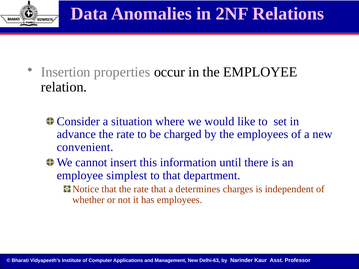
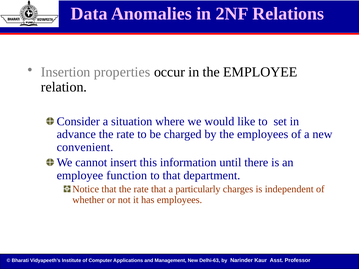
simplest: simplest -> function
determines: determines -> particularly
